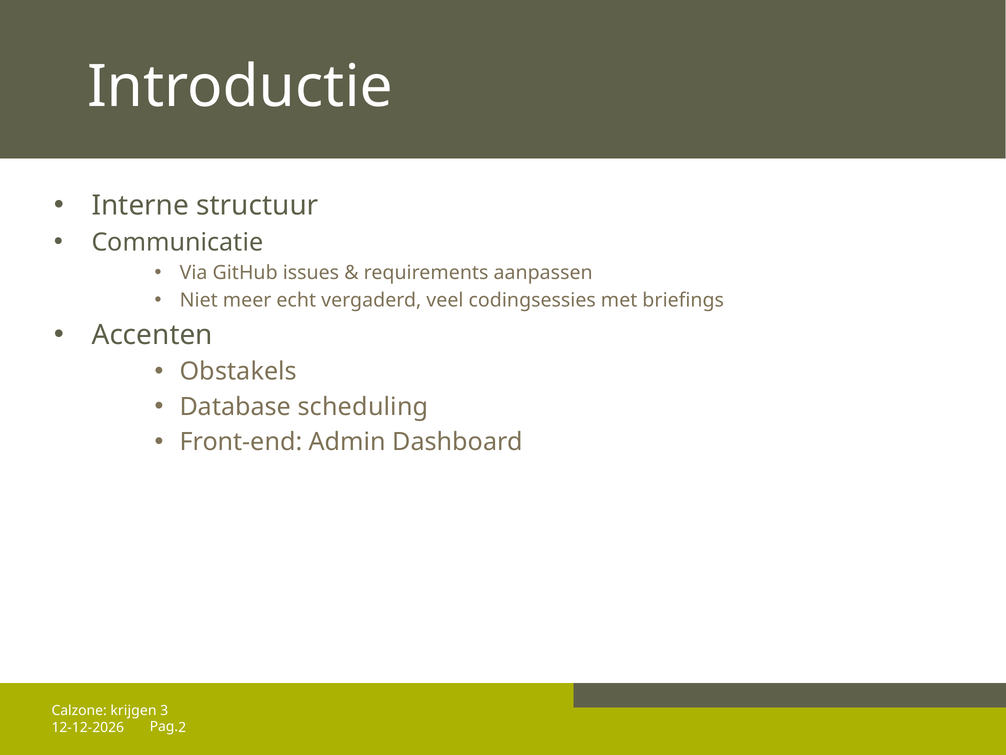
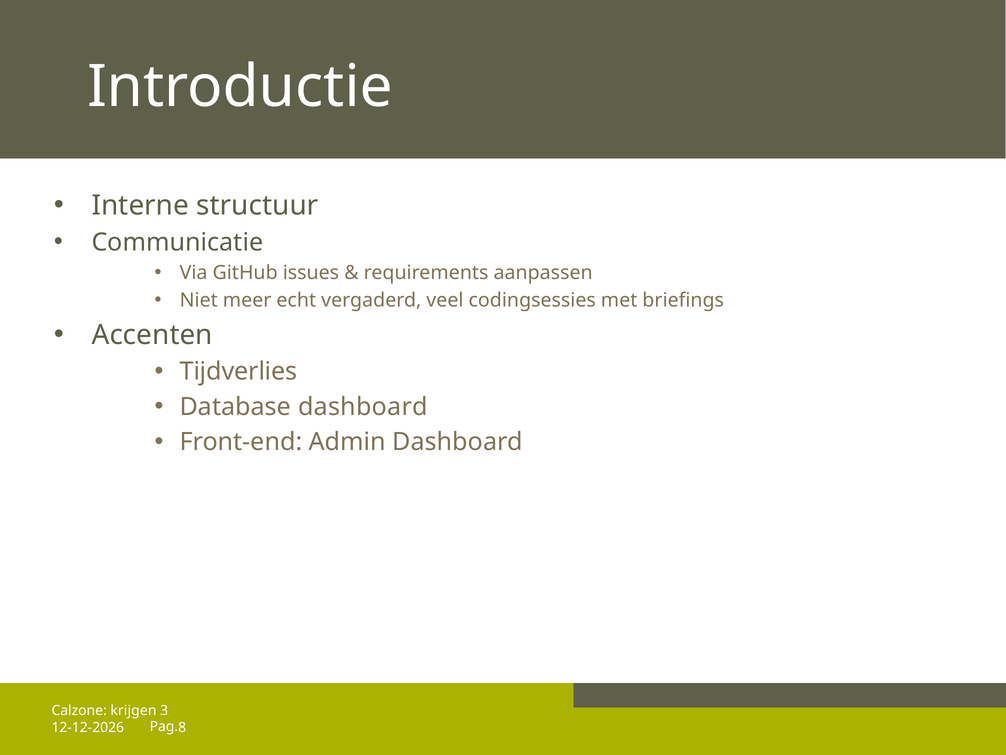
Obstakels: Obstakels -> Tijdverlies
Database scheduling: scheduling -> dashboard
2: 2 -> 8
